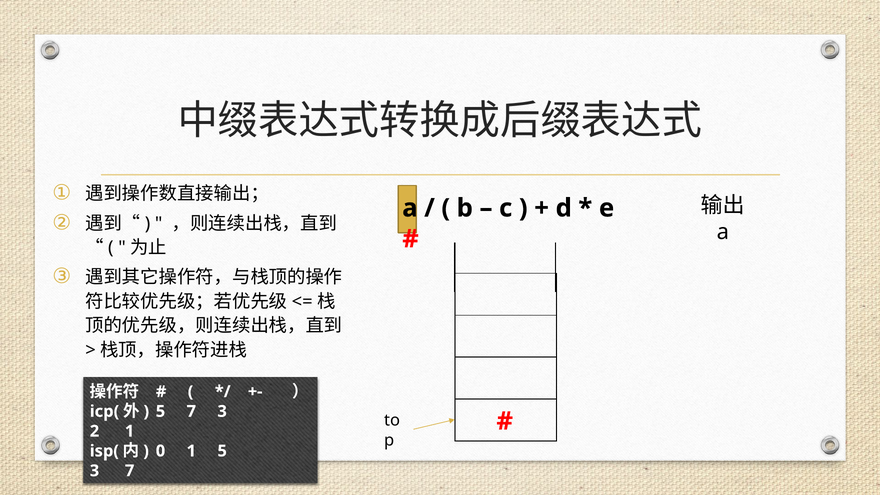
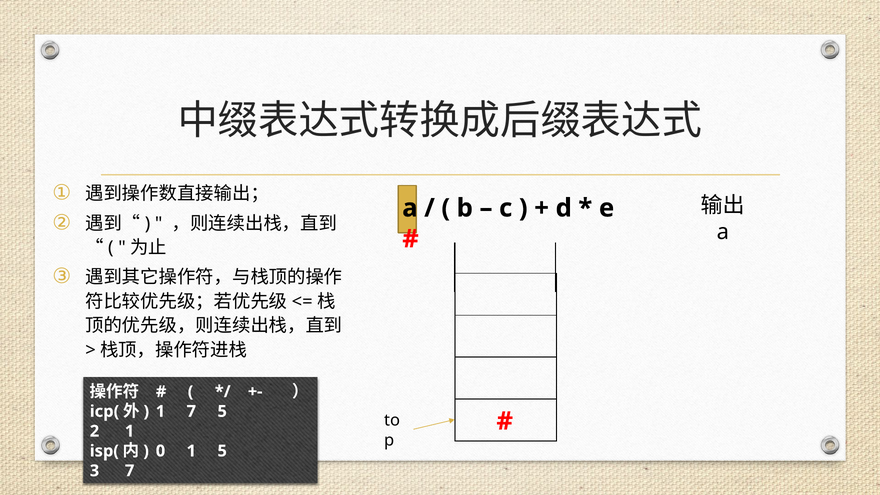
5 at (160, 411): 5 -> 1
7 3: 3 -> 5
